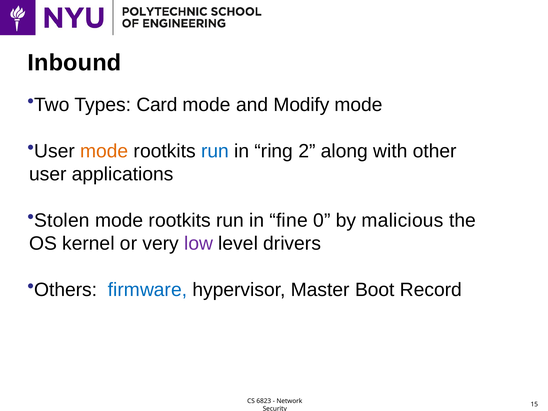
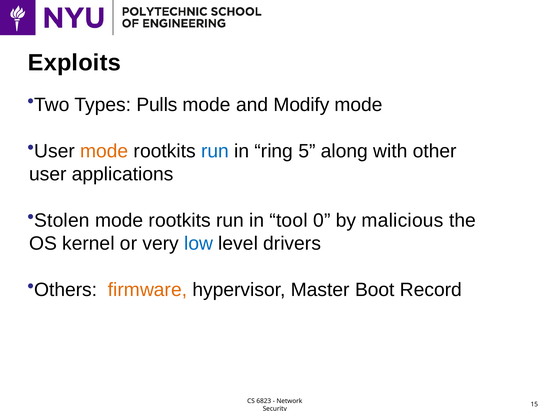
Inbound: Inbound -> Exploits
Card: Card -> Pulls
2: 2 -> 5
fine: fine -> tool
low colour: purple -> blue
firmware colour: blue -> orange
